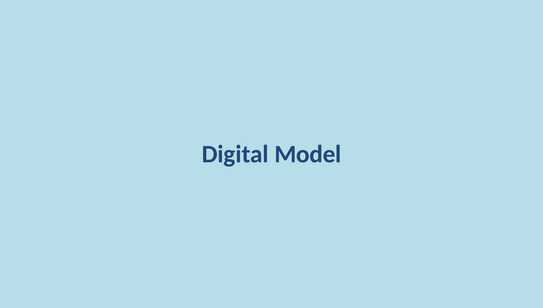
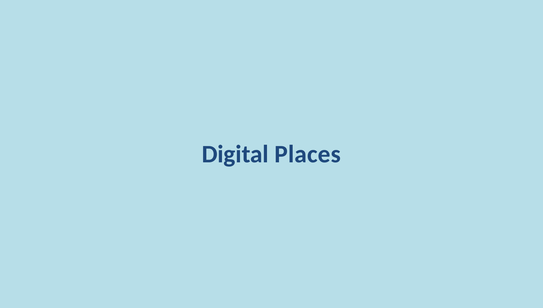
Model: Model -> Places
